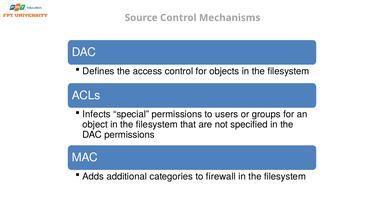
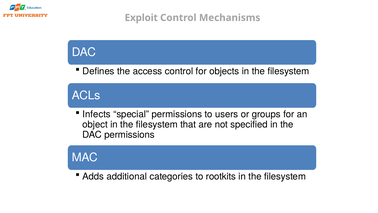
Source: Source -> Exploit
firewall: firewall -> rootkits
